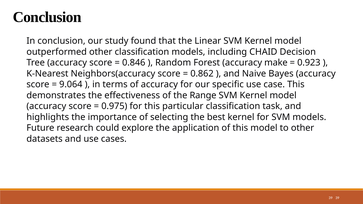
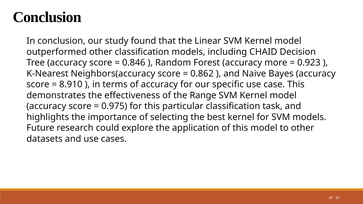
make: make -> more
9.064: 9.064 -> 8.910
